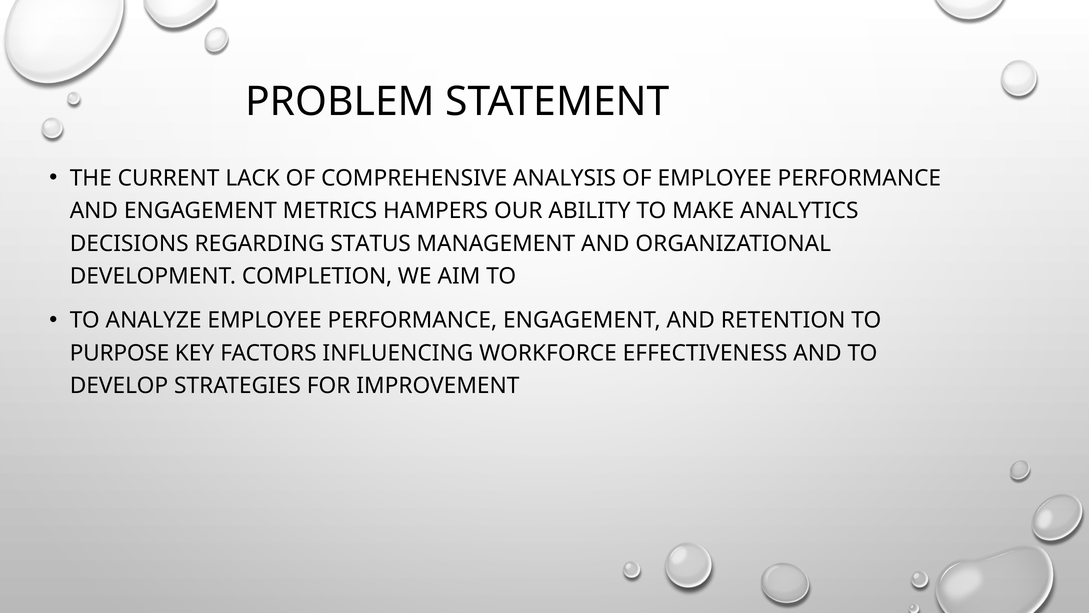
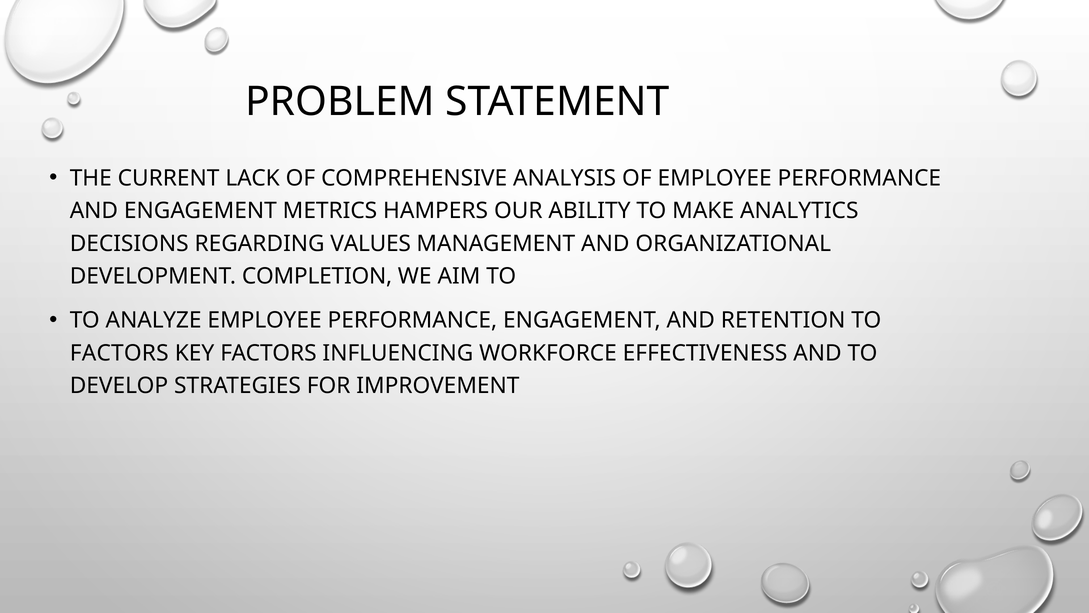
STATUS: STATUS -> VALUES
PURPOSE at (119, 353): PURPOSE -> FACTORS
